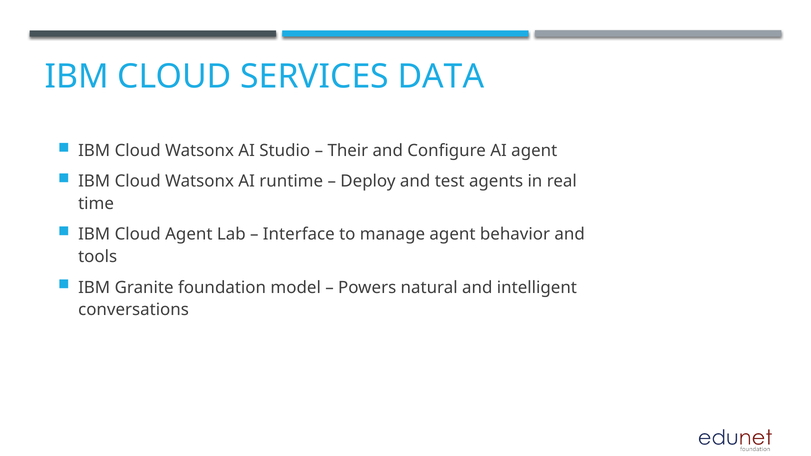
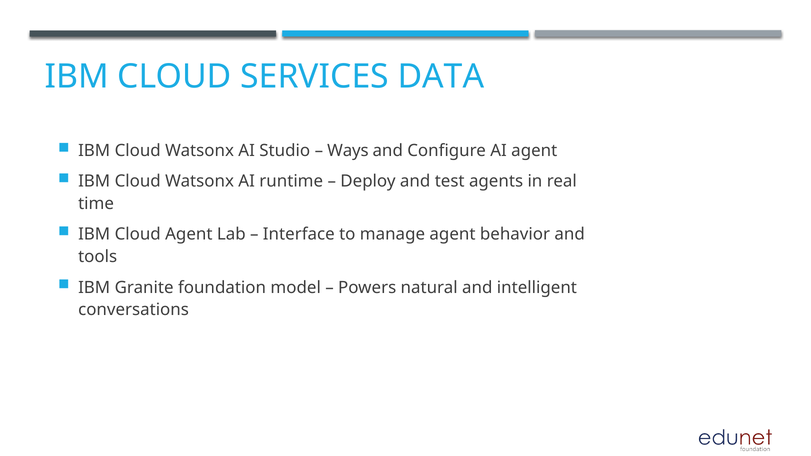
Their: Their -> Ways
